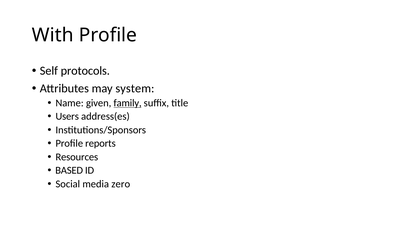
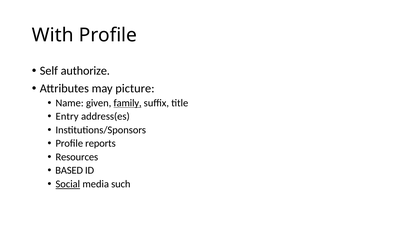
protocols: protocols -> authorize
system: system -> picture
Users: Users -> Entry
Social underline: none -> present
zero: zero -> such
